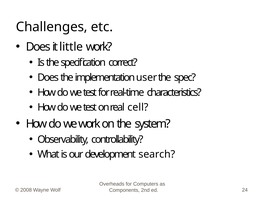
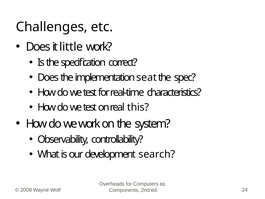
user: user -> seat
cell: cell -> this
